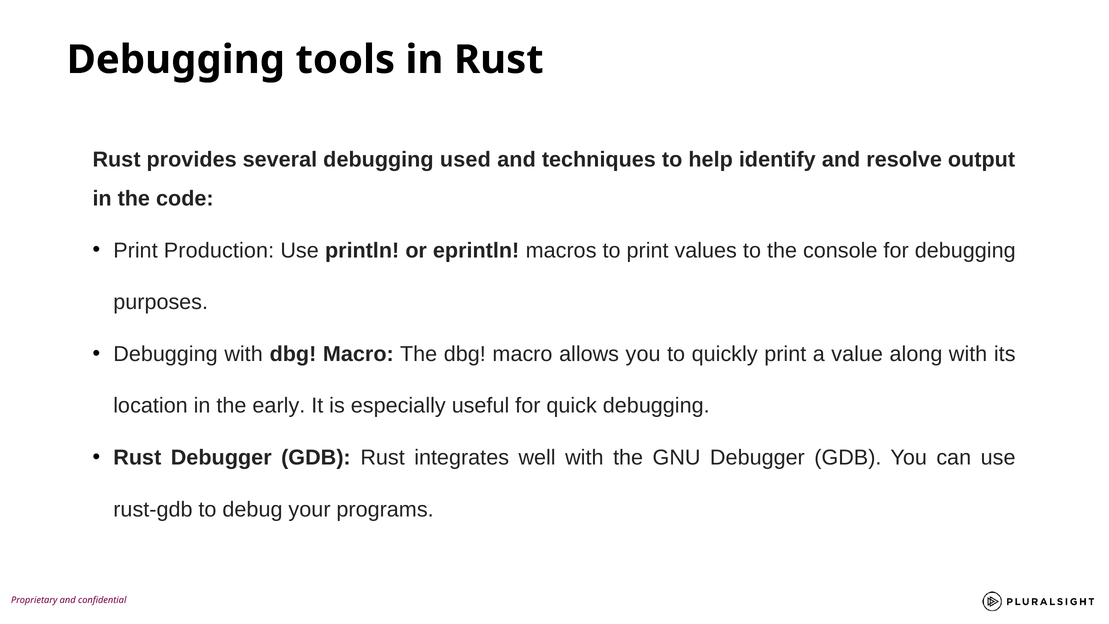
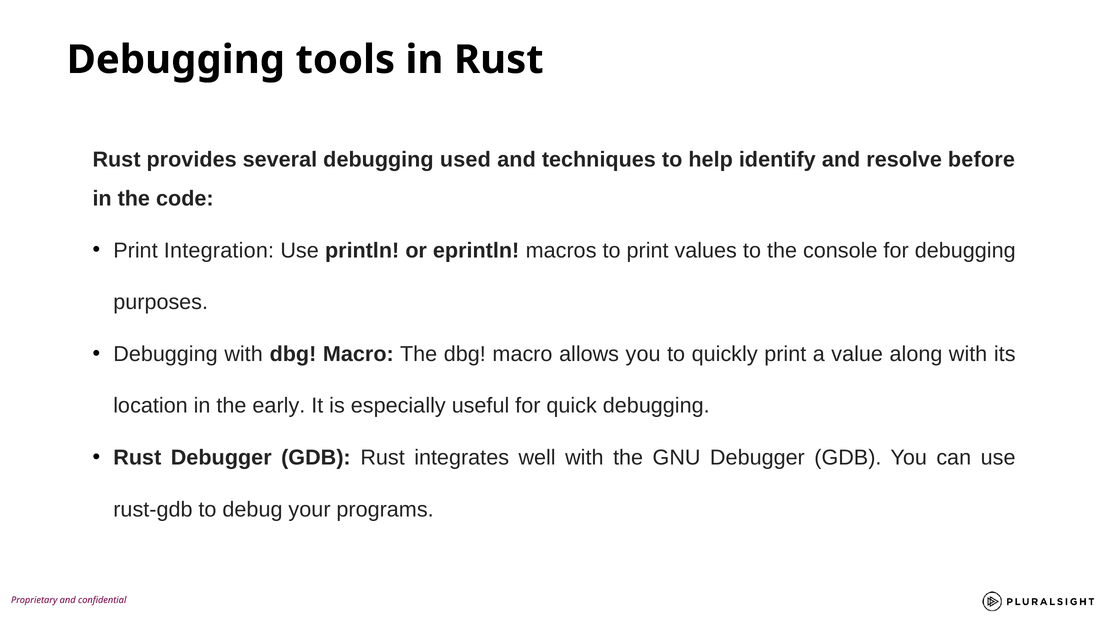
output: output -> before
Production: Production -> Integration
